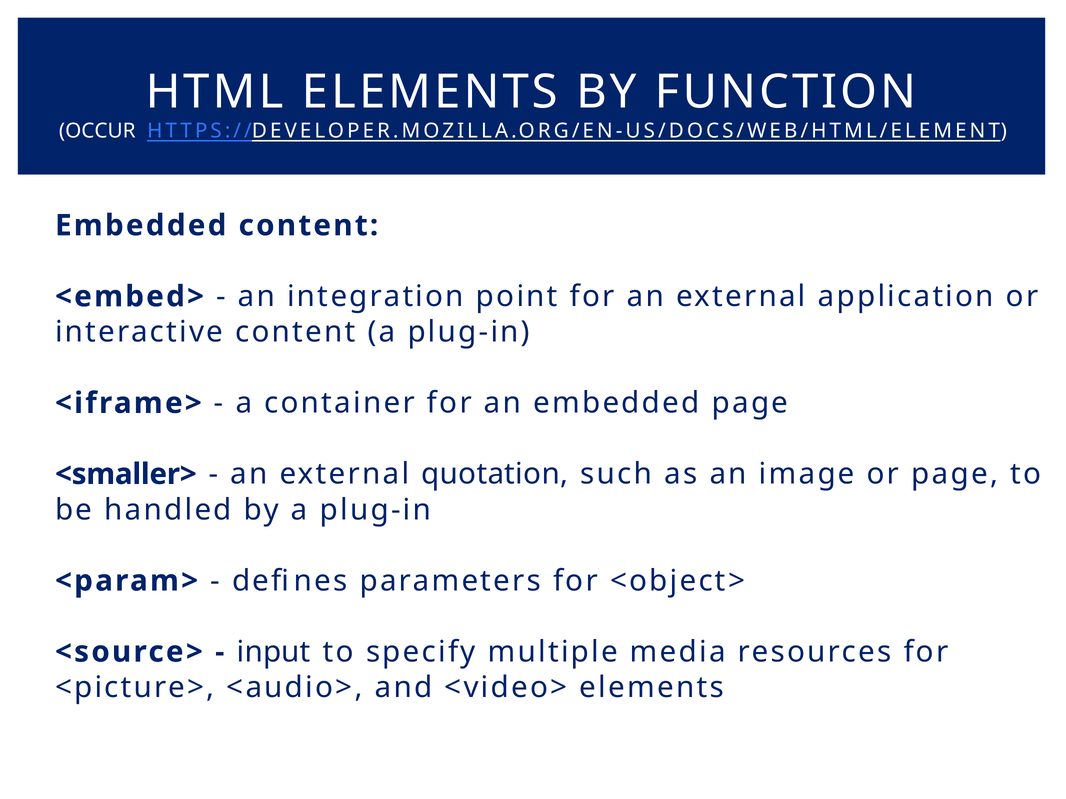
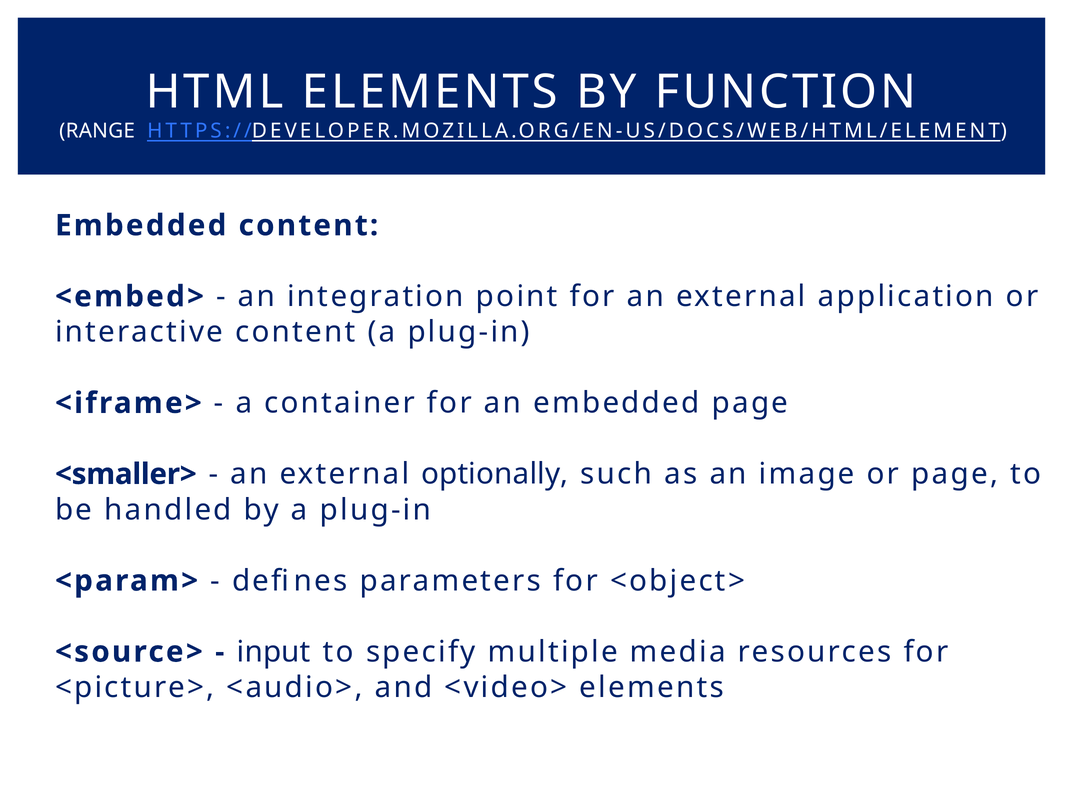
OCCUR: OCCUR -> RANGE
quotation: quotation -> optionally
